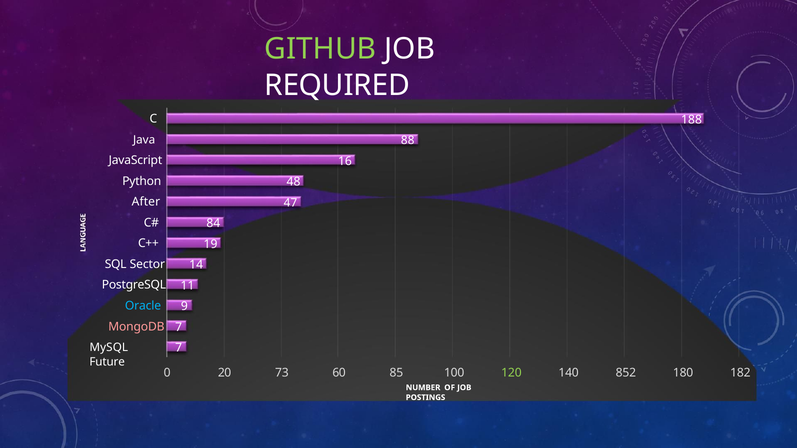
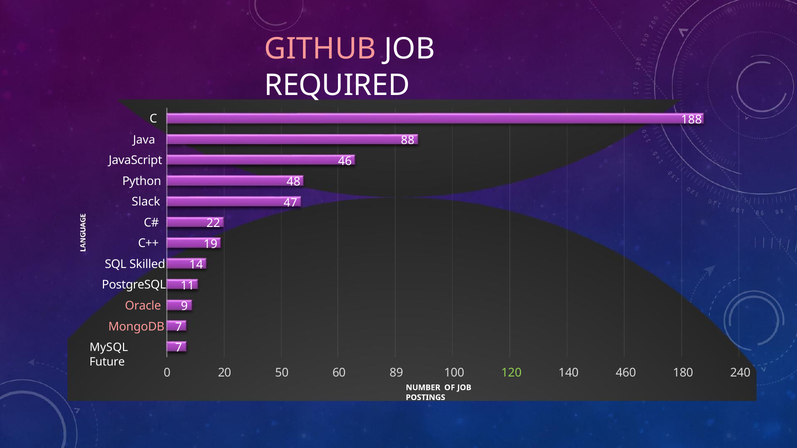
GITHUB colour: light green -> pink
16: 16 -> 46
After: After -> Slack
84: 84 -> 22
Sector: Sector -> Skilled
Oracle colour: light blue -> pink
73: 73 -> 50
85: 85 -> 89
852: 852 -> 460
182: 182 -> 240
